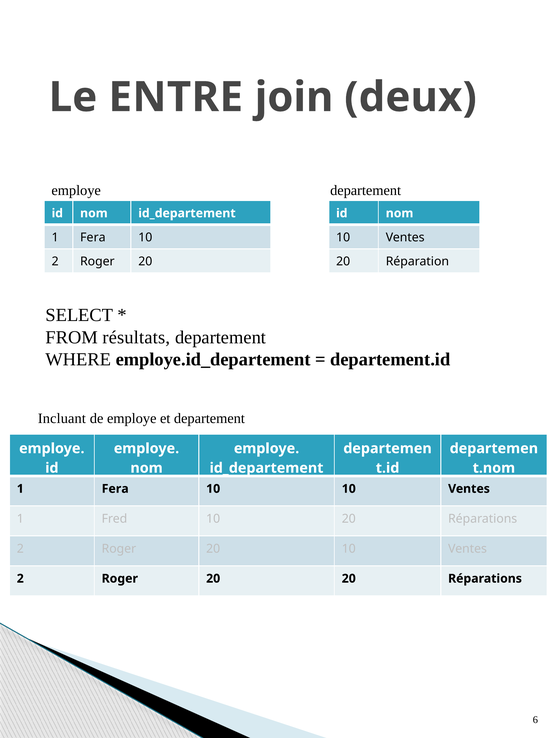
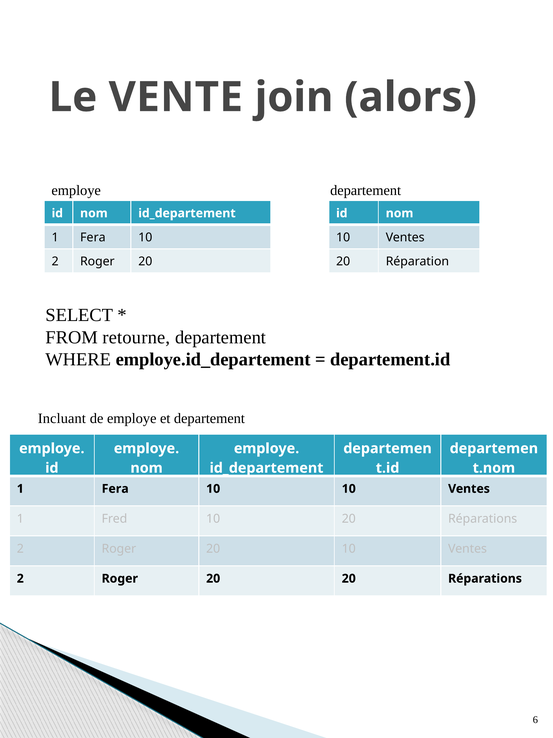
ENTRE: ENTRE -> VENTE
deux: deux -> alors
résultats: résultats -> retourne
